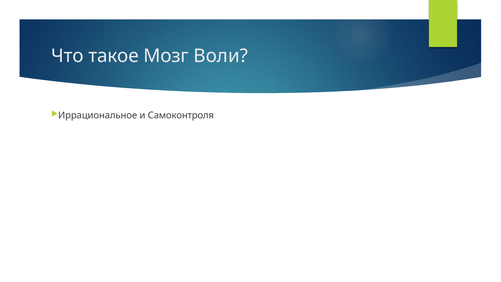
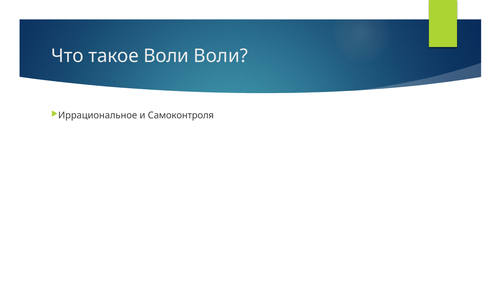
такое Мозг: Мозг -> Воли
